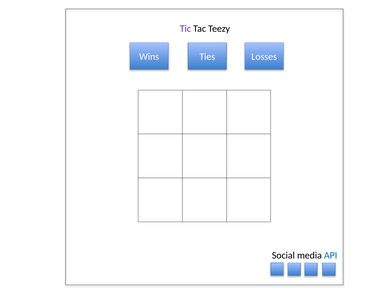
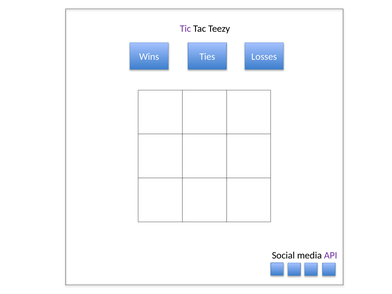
API colour: blue -> purple
